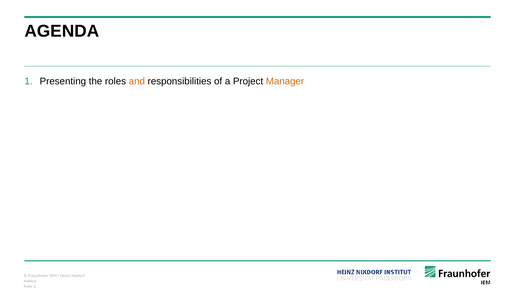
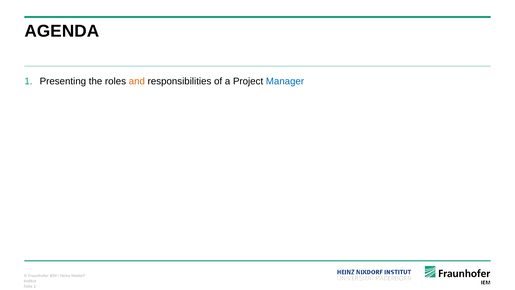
Manager colour: orange -> blue
